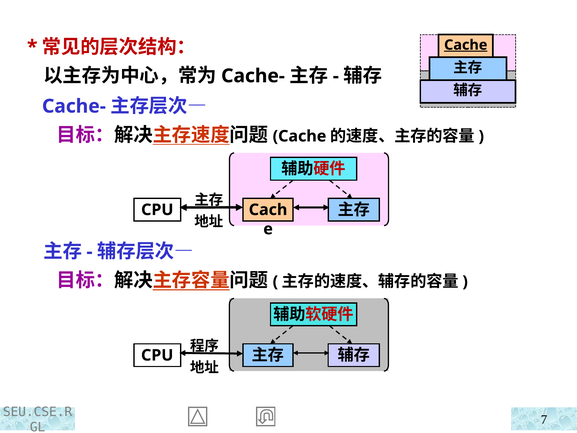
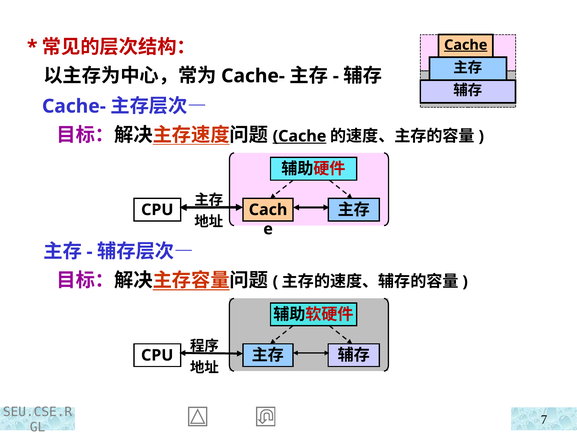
Cache at (300, 136) underline: none -> present
